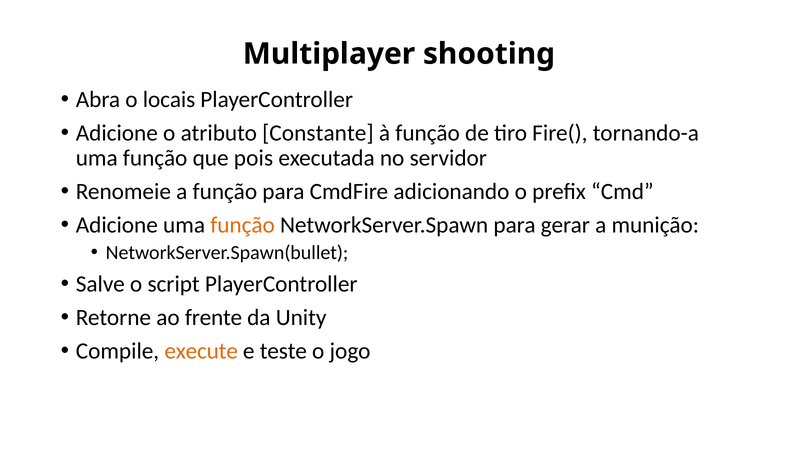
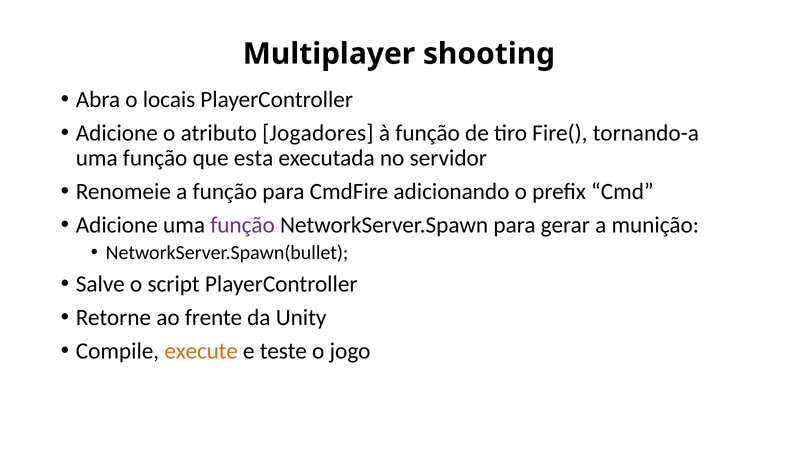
Constante: Constante -> Jogadores
pois: pois -> esta
função at (243, 225) colour: orange -> purple
